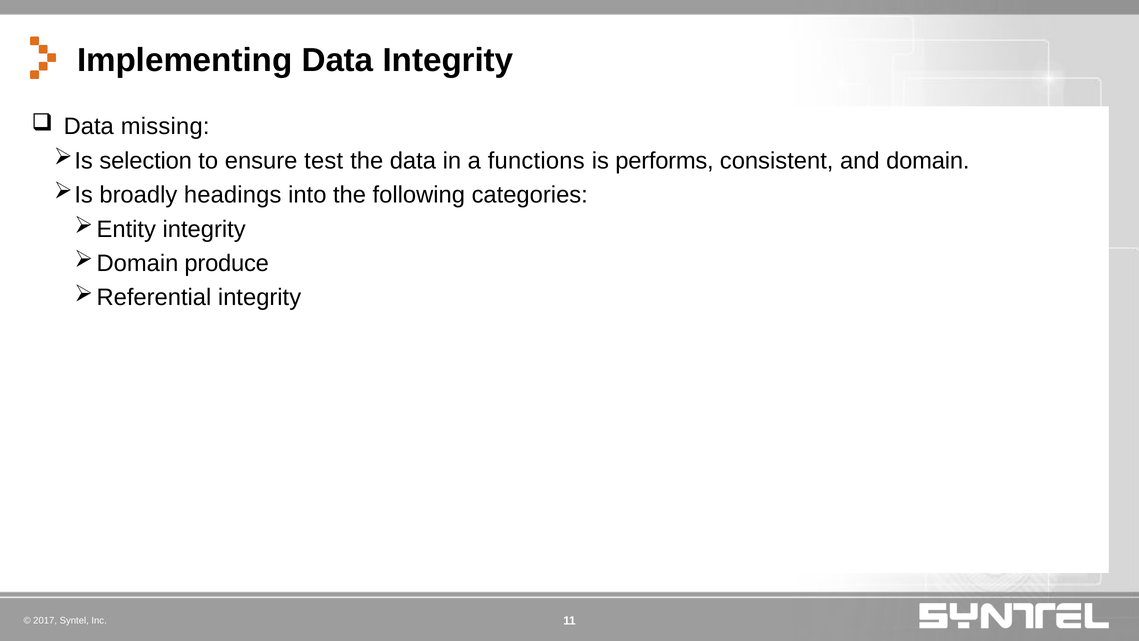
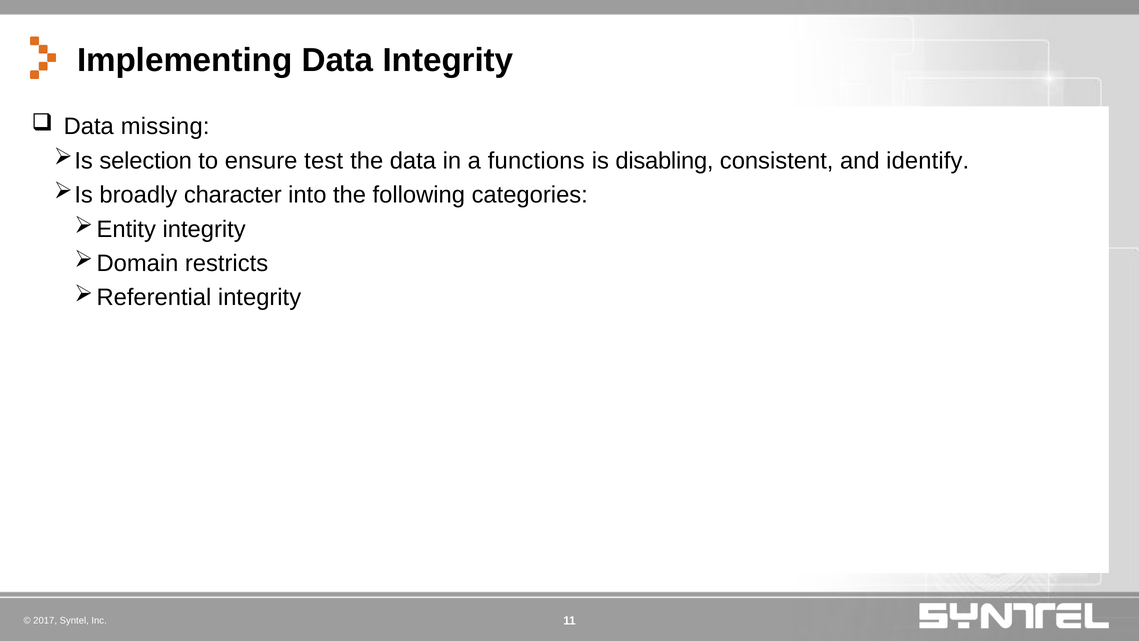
performs: performs -> disabling
domain: domain -> identify
headings: headings -> character
produce: produce -> restricts
